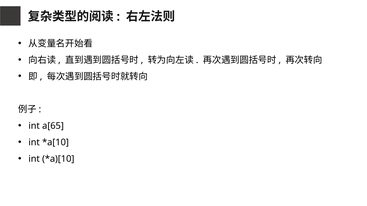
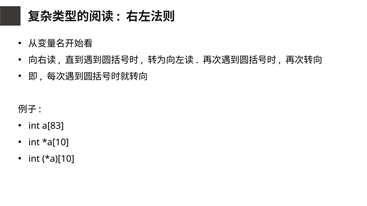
a[65: a[65 -> a[83
